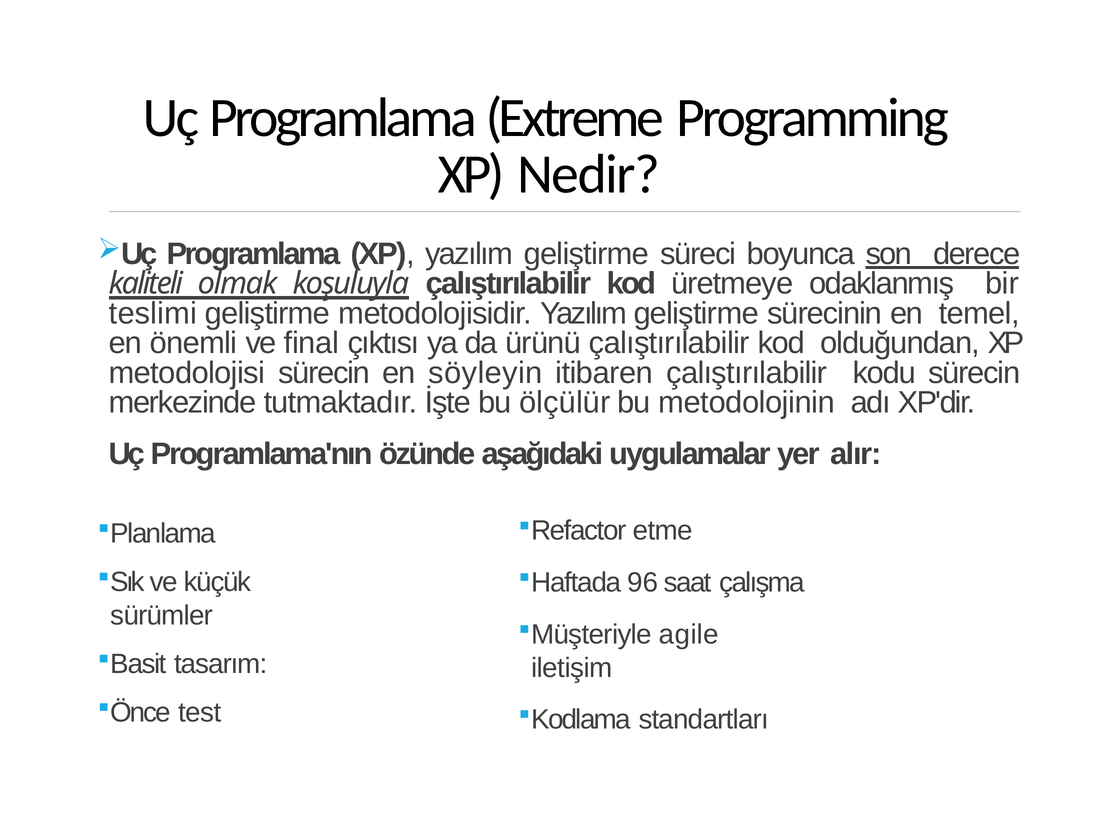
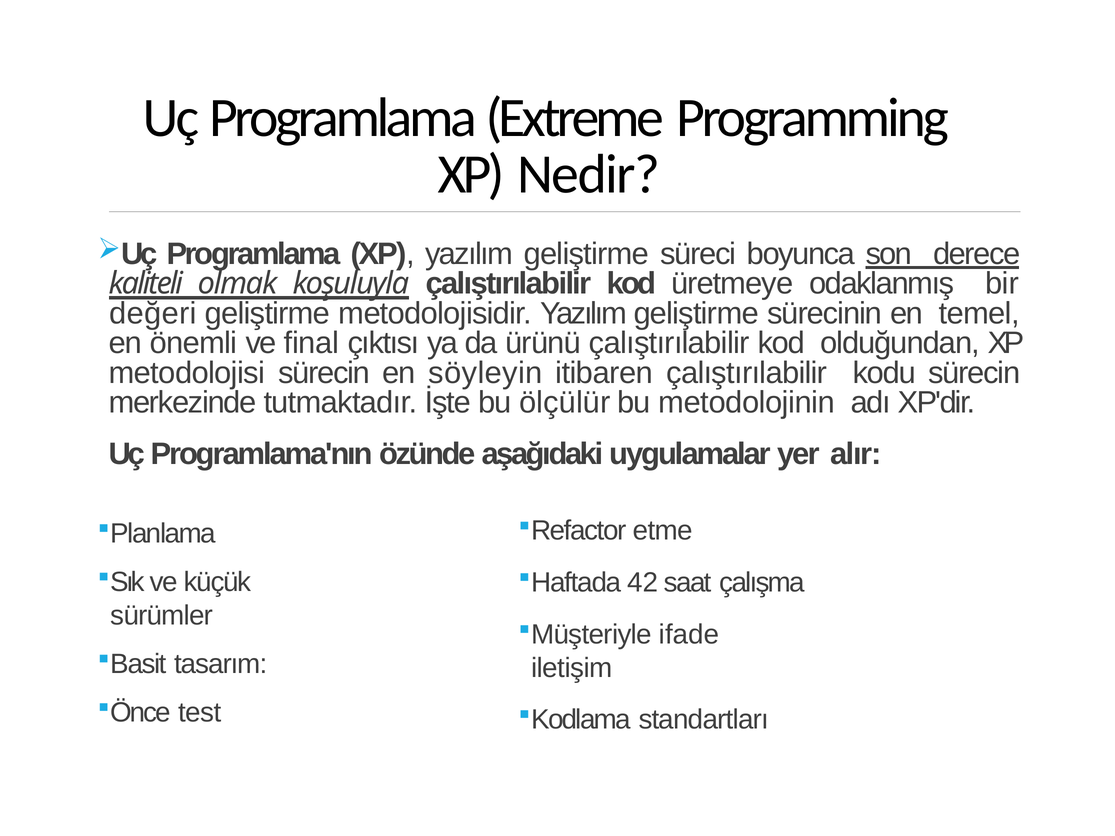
teslimi: teslimi -> değeri
96: 96 -> 42
agile: agile -> ifade
